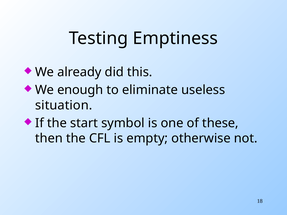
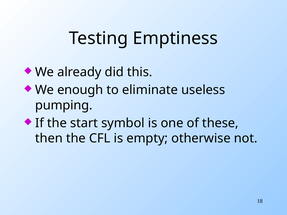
situation: situation -> pumping
